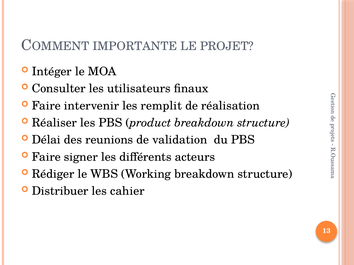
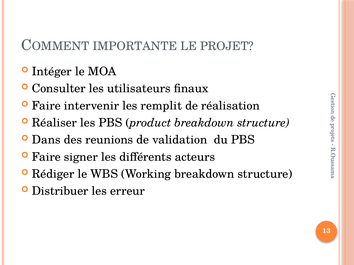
Délai: Délai -> Dans
cahier: cahier -> erreur
